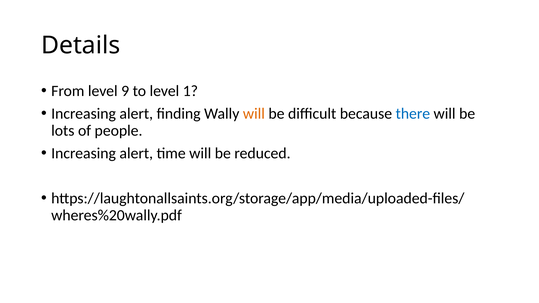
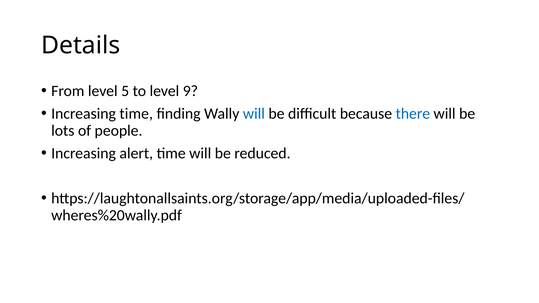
9: 9 -> 5
1: 1 -> 9
alert at (136, 114): alert -> time
will at (254, 114) colour: orange -> blue
